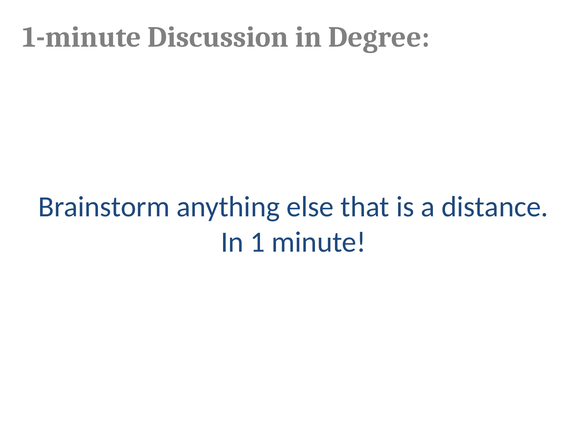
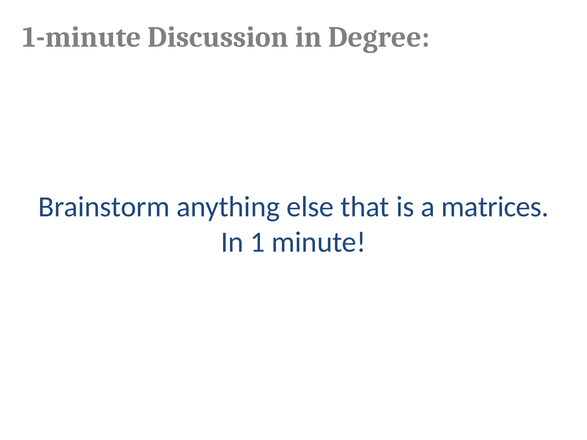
distance: distance -> matrices
